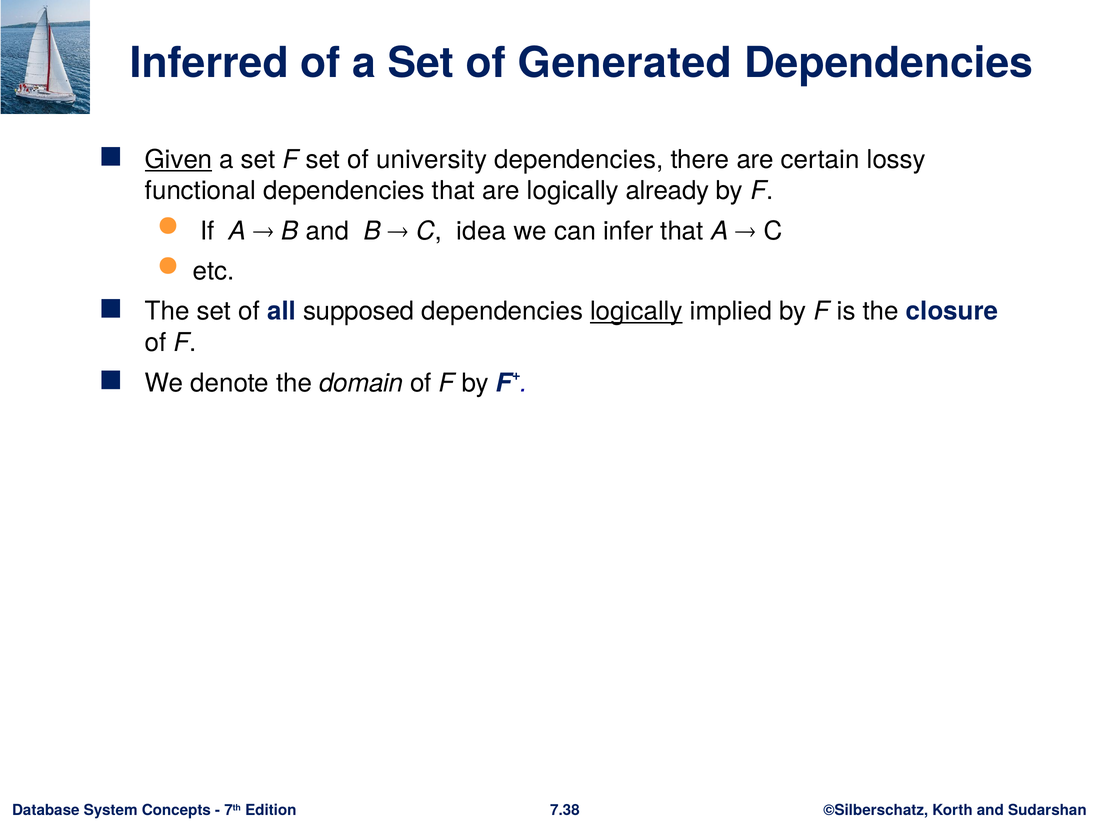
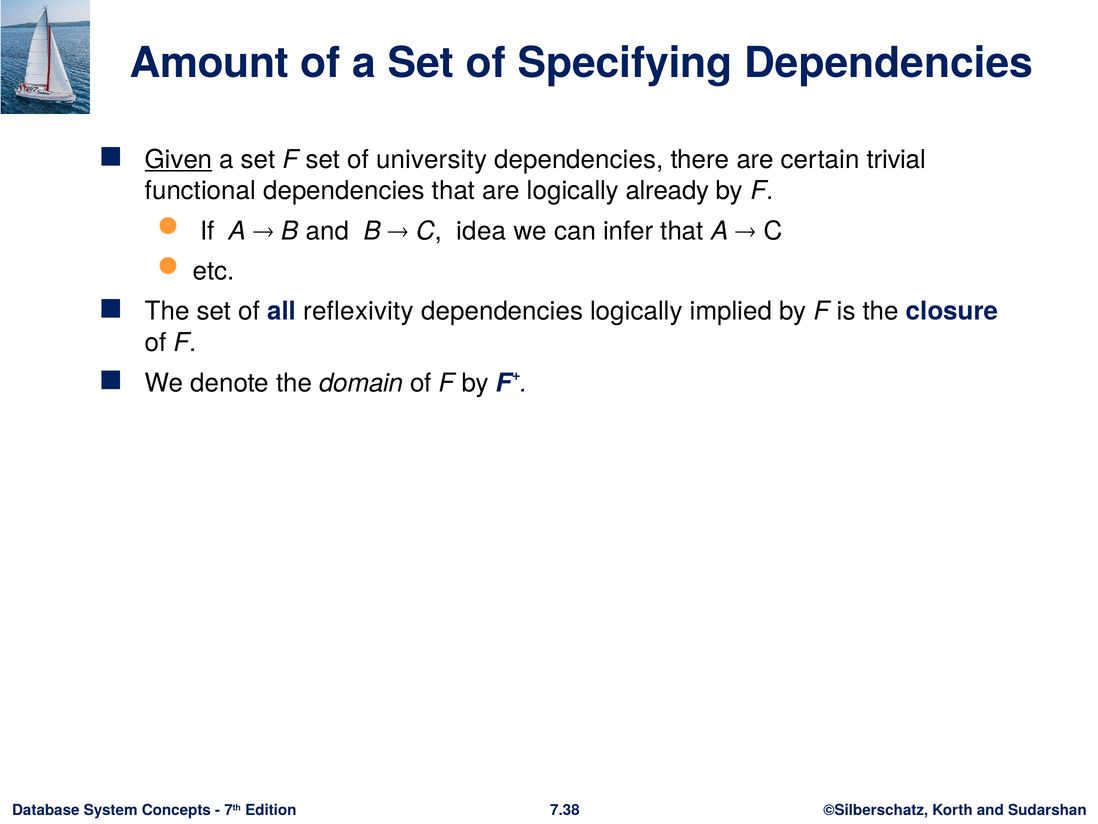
Inferred: Inferred -> Amount
Generated: Generated -> Specifying
lossy: lossy -> trivial
supposed: supposed -> reflexivity
logically at (636, 311) underline: present -> none
